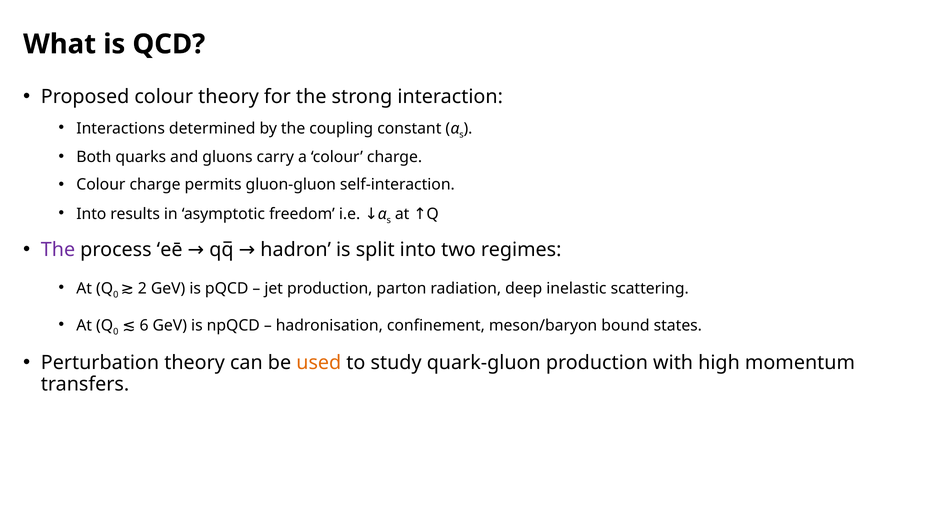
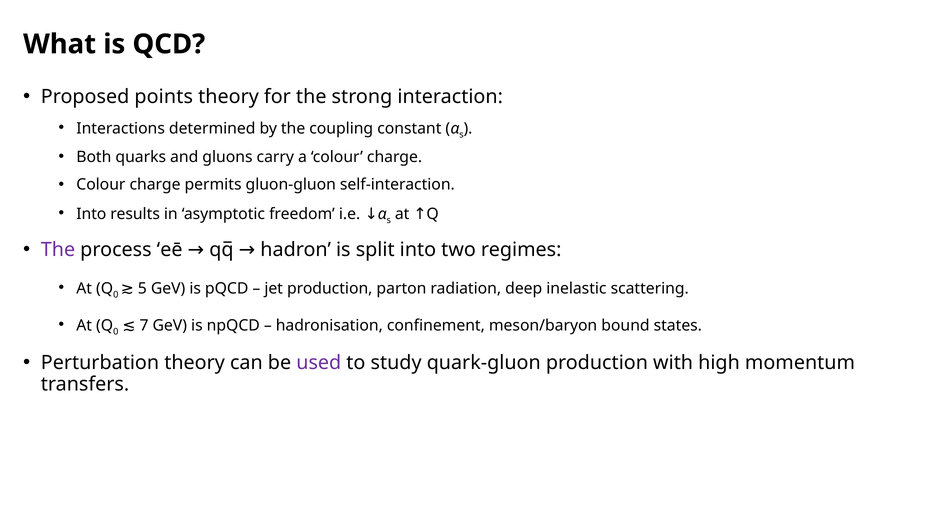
Proposed colour: colour -> points
2: 2 -> 5
6: 6 -> 7
used colour: orange -> purple
